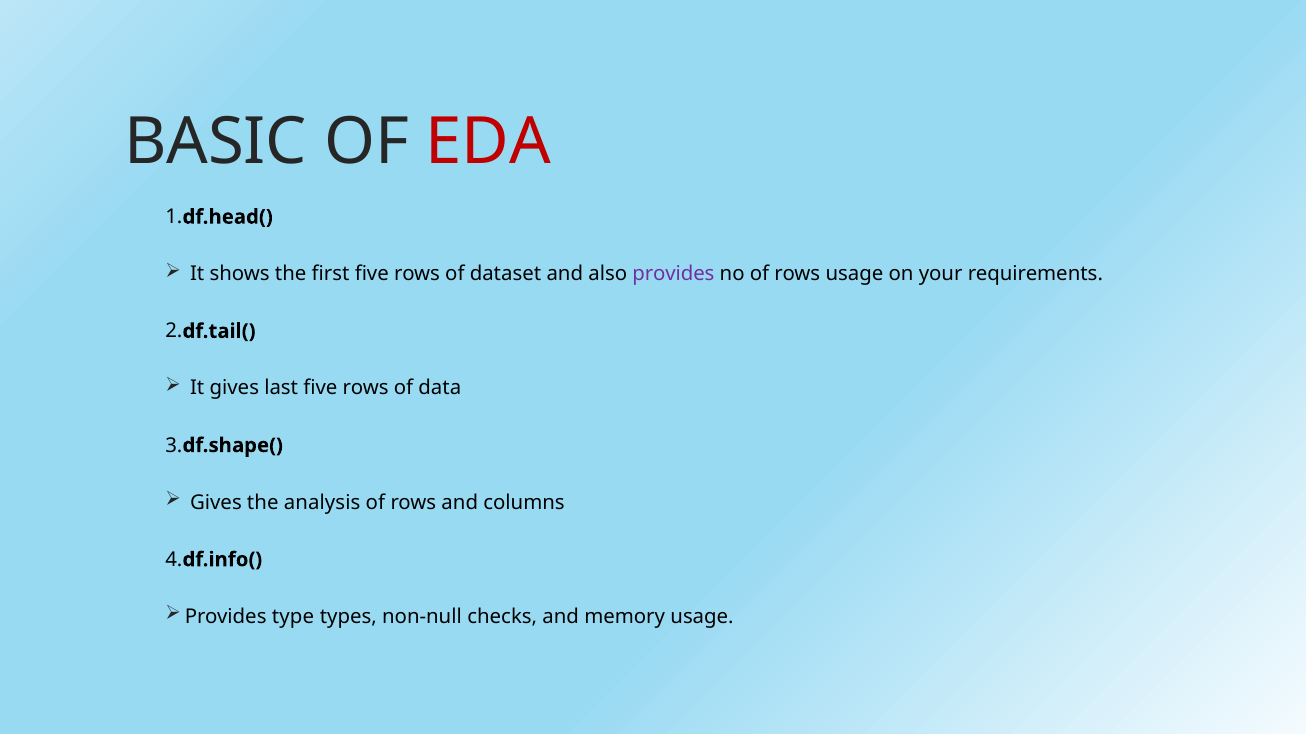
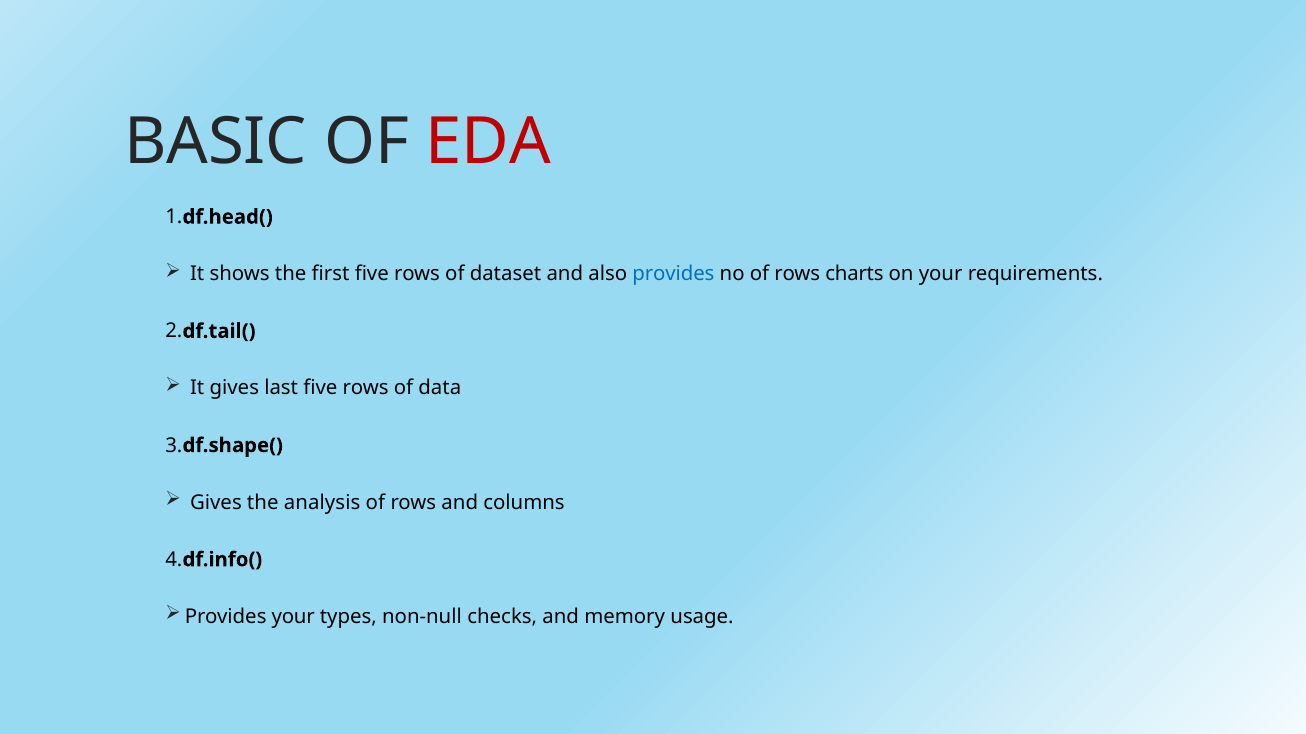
provides at (673, 274) colour: purple -> blue
rows usage: usage -> charts
Provides type: type -> your
